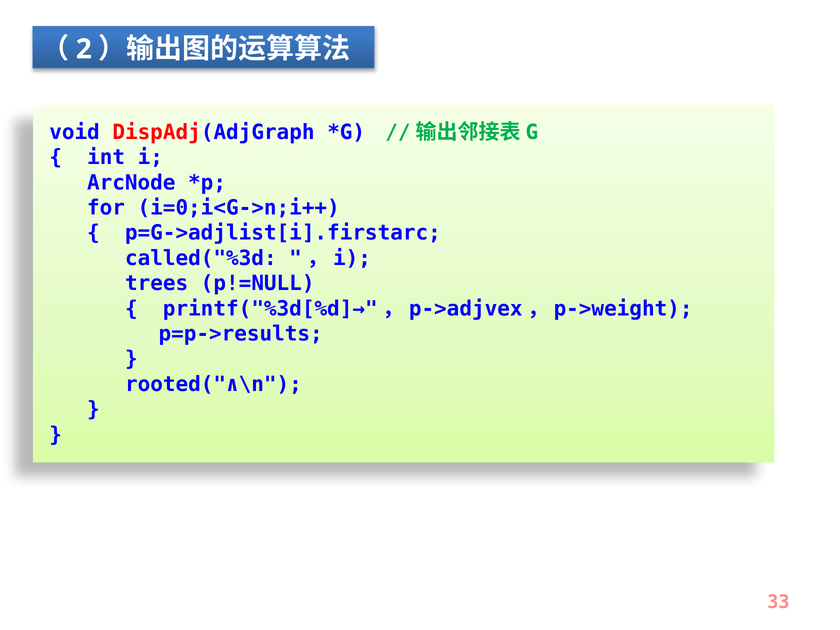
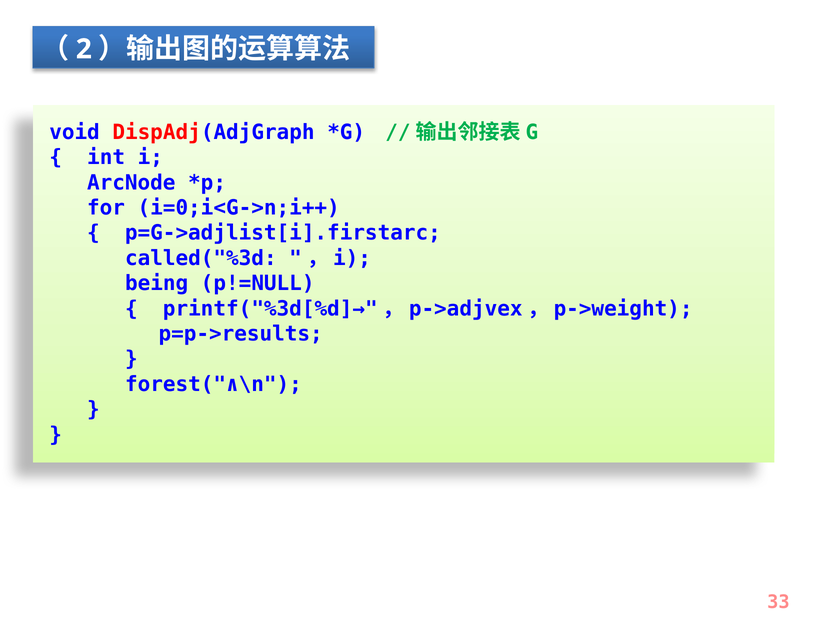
trees: trees -> being
rooted("∧\n: rooted("∧\n -> forest("∧\n
